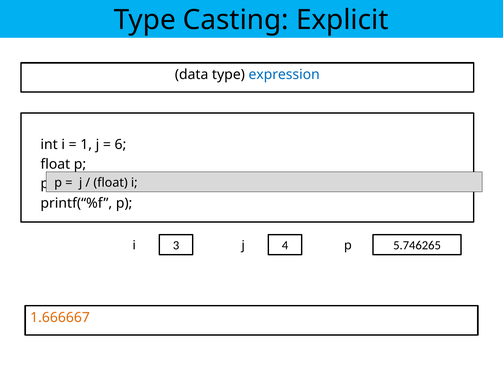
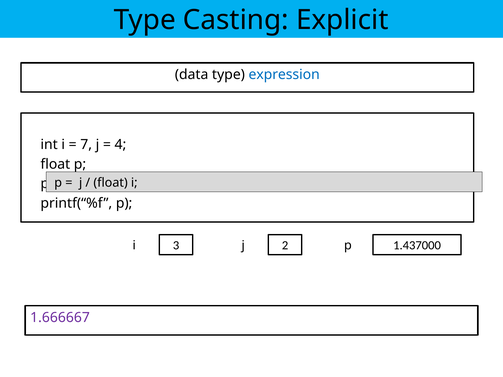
1: 1 -> 7
6: 6 -> 4
4: 4 -> 2
5.746265: 5.746265 -> 1.437000
1.666667 colour: orange -> purple
